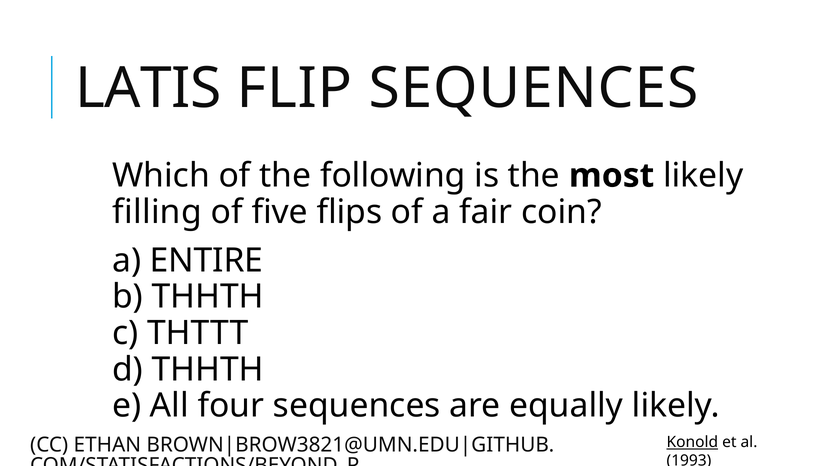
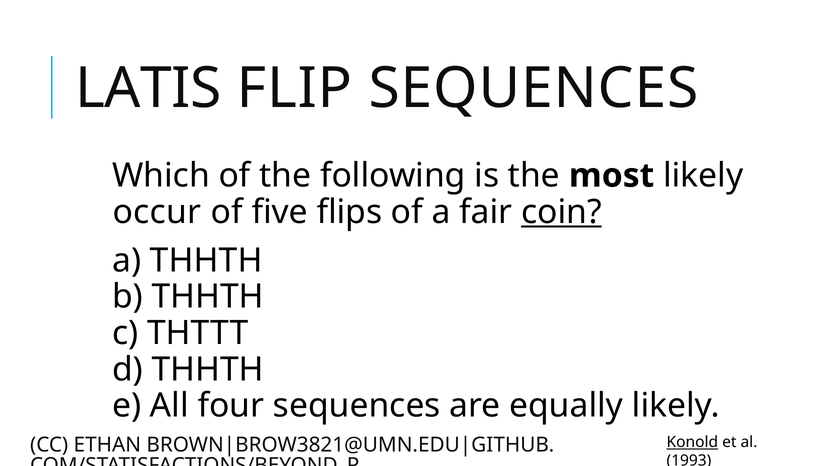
filling: filling -> occur
coin underline: none -> present
a ENTIRE: ENTIRE -> THHTH
